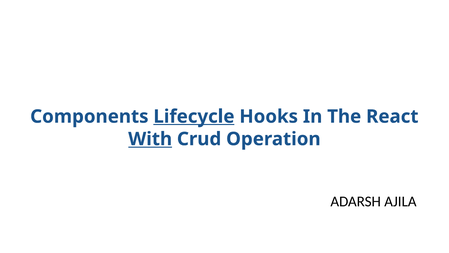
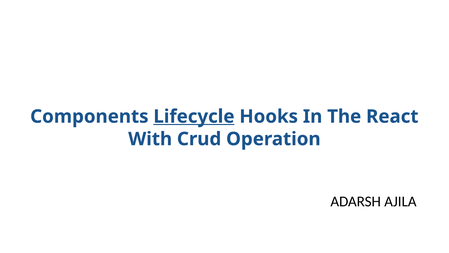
With underline: present -> none
